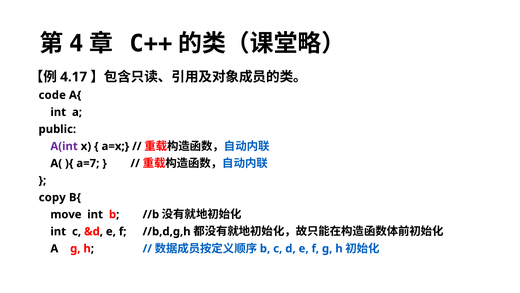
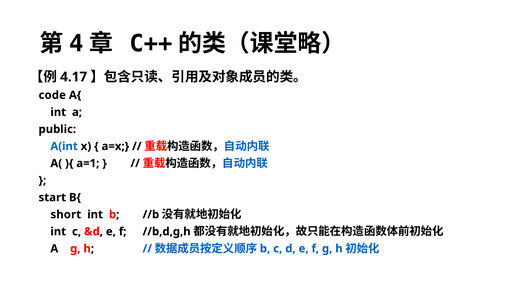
A(int colour: purple -> blue
a=7: a=7 -> a=1
copy: copy -> start
move: move -> short
